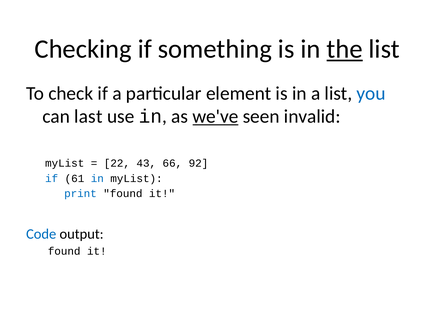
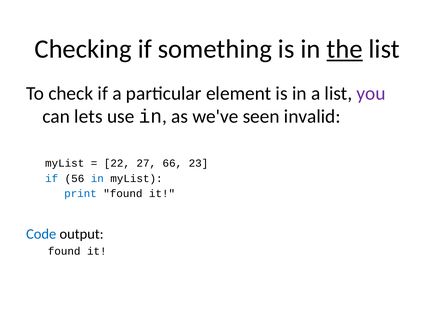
you colour: blue -> purple
last: last -> lets
we've underline: present -> none
43: 43 -> 27
92: 92 -> 23
61: 61 -> 56
